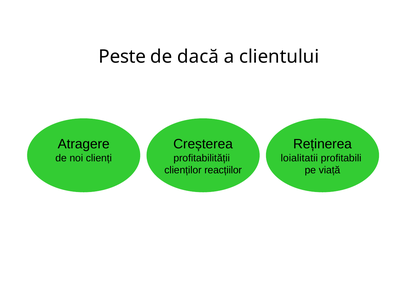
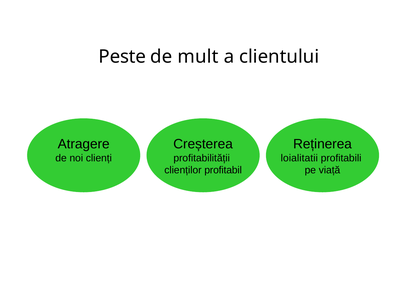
dacă: dacă -> mult
reacțiilor: reacțiilor -> profitabil
